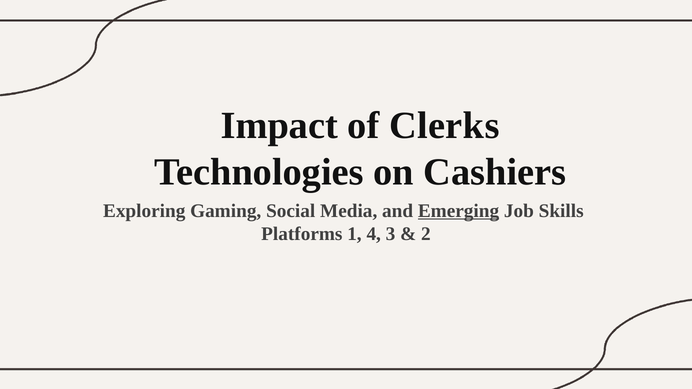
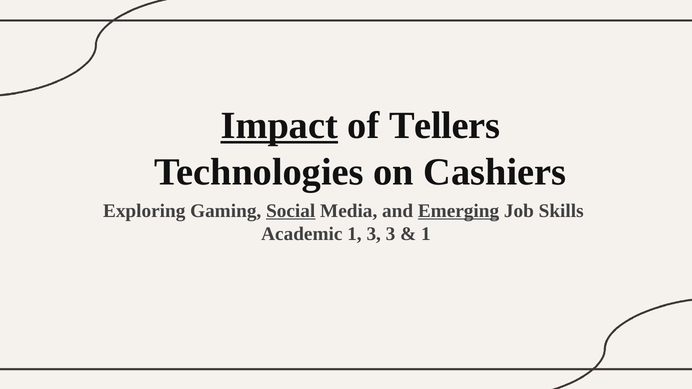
Impact underline: none -> present
Clerks: Clerks -> Tellers
Social underline: none -> present
Platforms: Platforms -> Academic
1 4: 4 -> 3
2 at (426, 234): 2 -> 1
